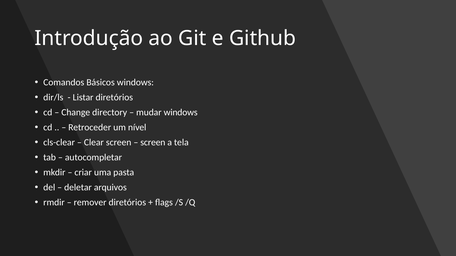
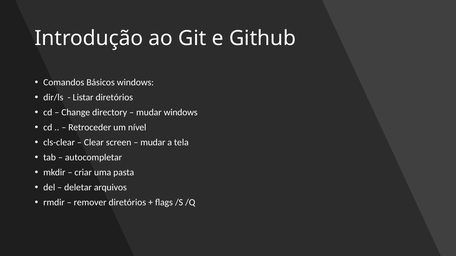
screen at (153, 143): screen -> mudar
